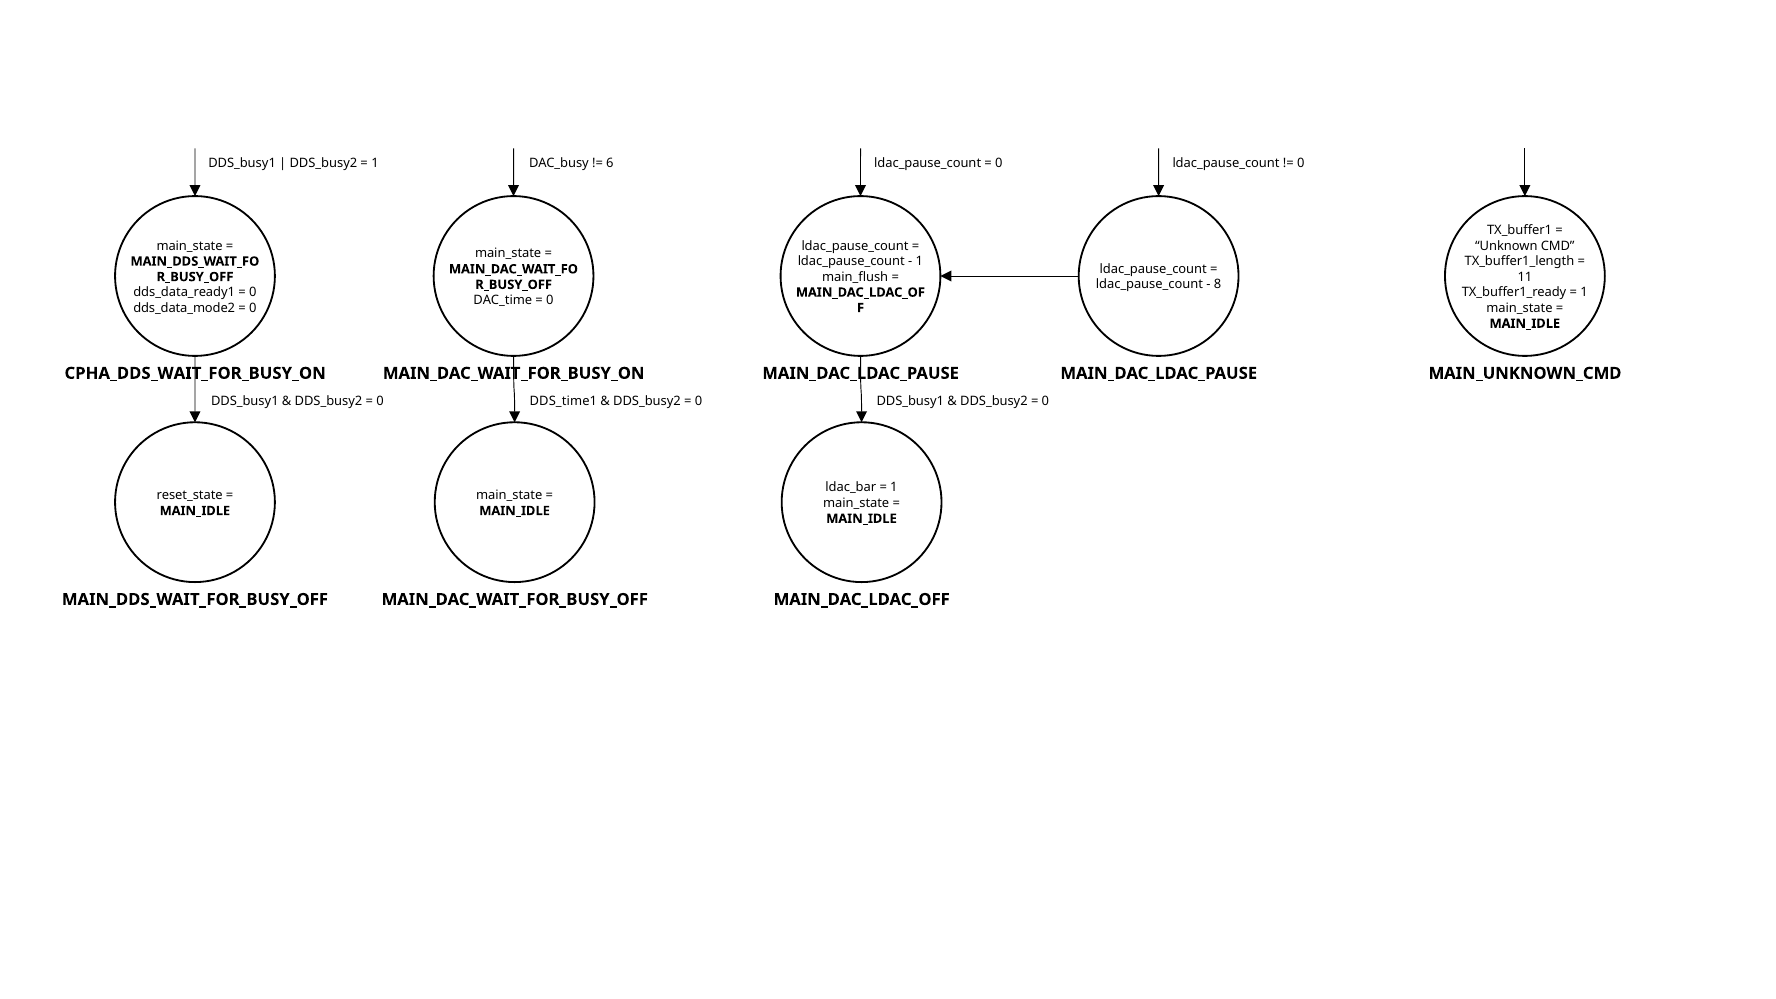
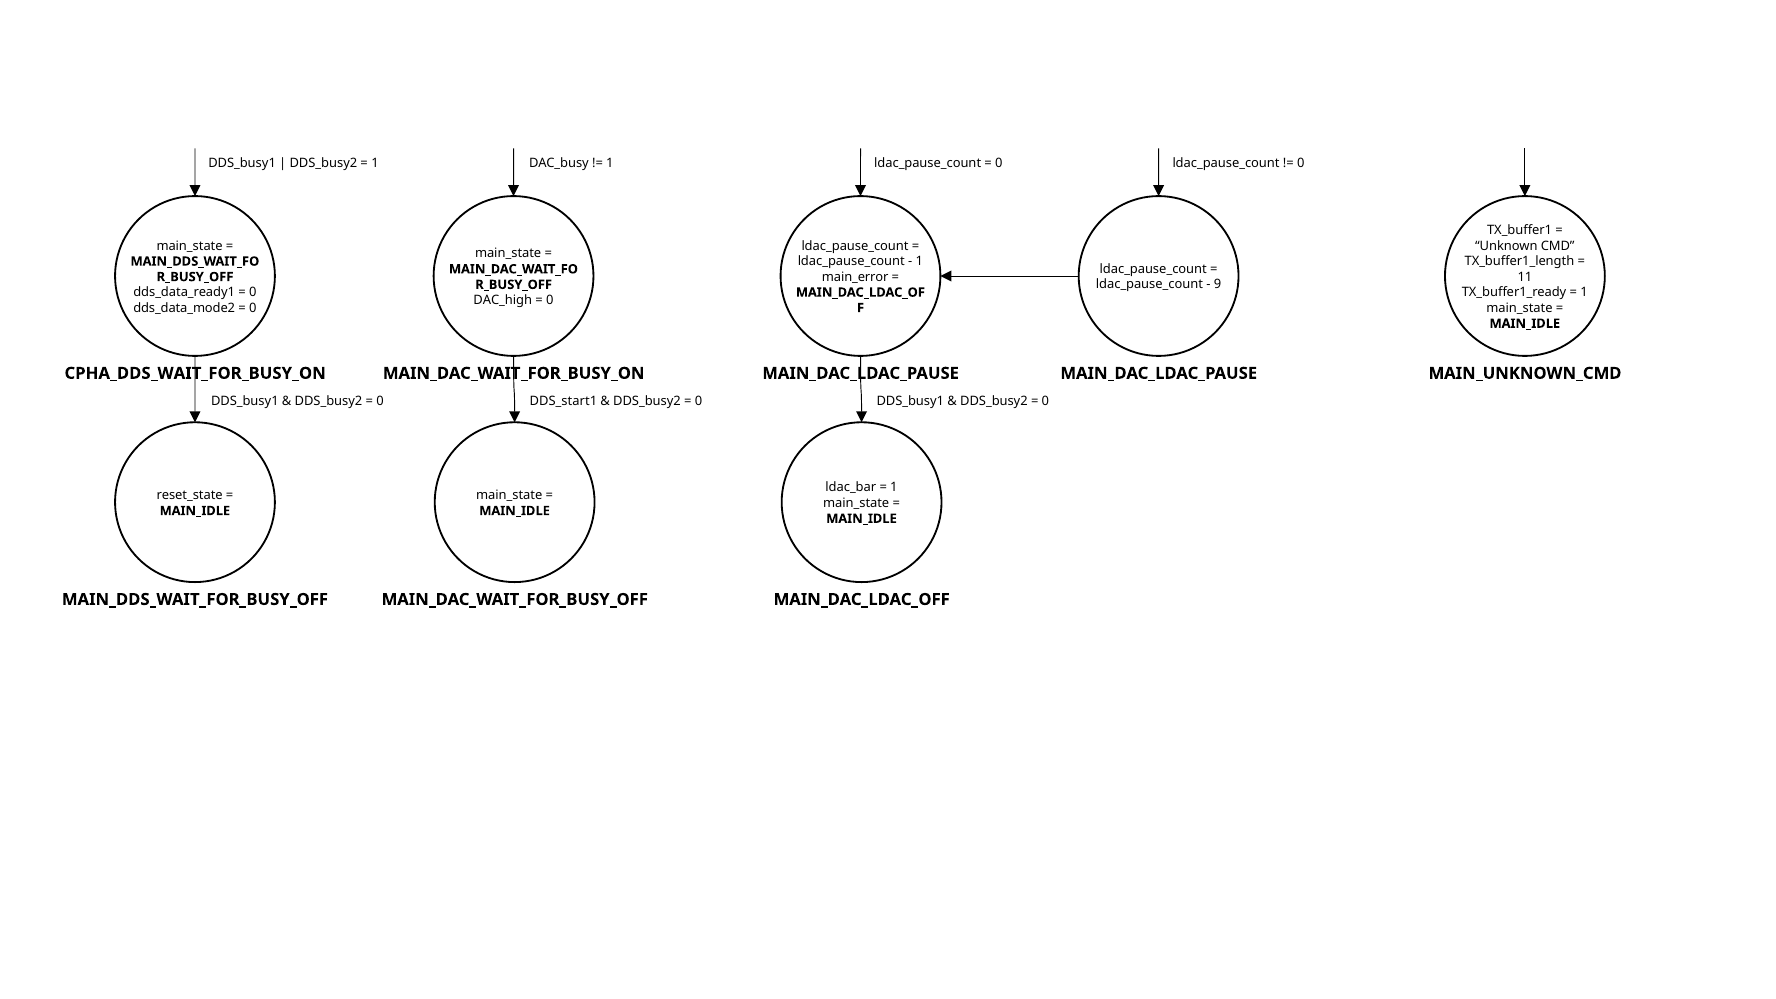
6 at (610, 164): 6 -> 1
main_flush: main_flush -> main_error
8: 8 -> 9
DAC_time: DAC_time -> DAC_high
DDS_time1: DDS_time1 -> DDS_start1
